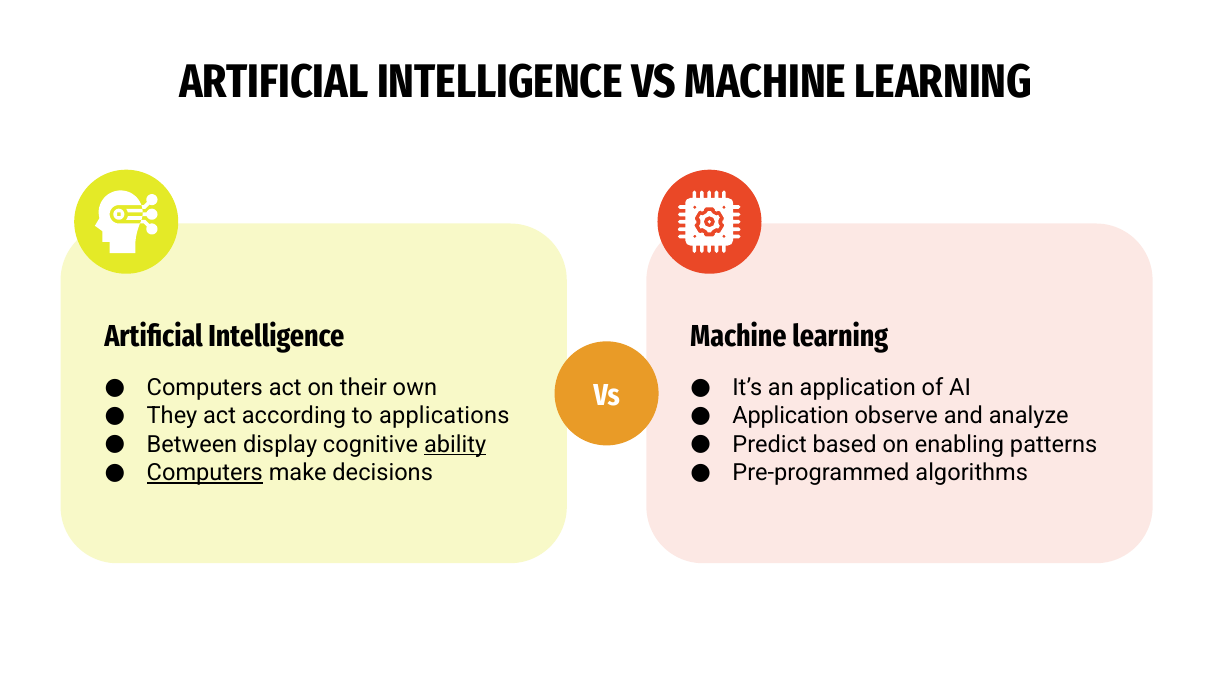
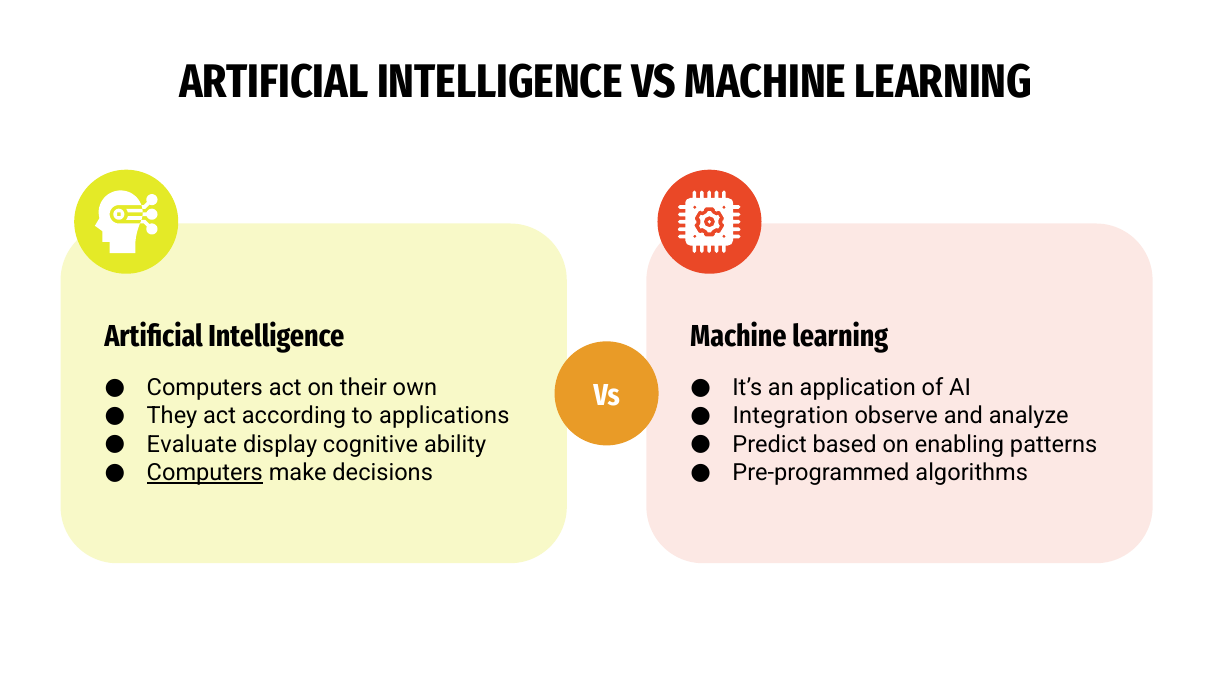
Application at (791, 416): Application -> Integration
Between: Between -> Evaluate
ability underline: present -> none
